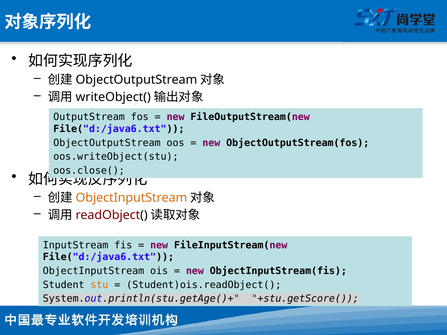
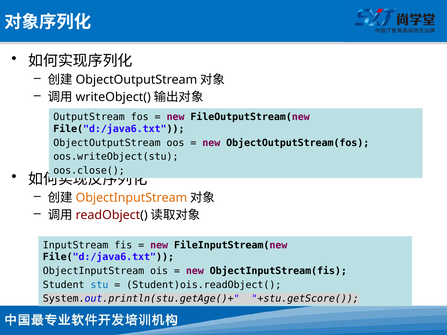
stu colour: orange -> blue
